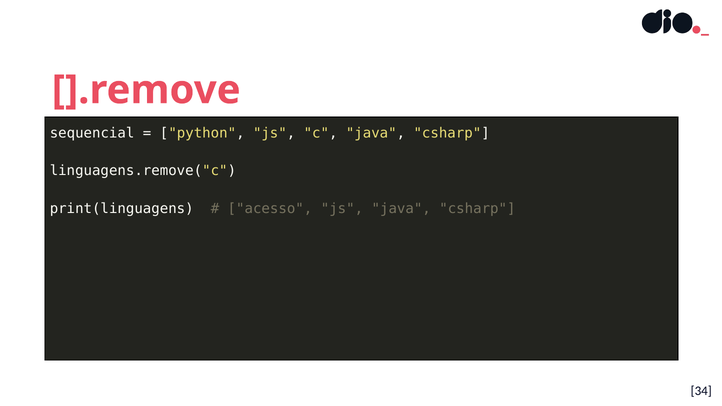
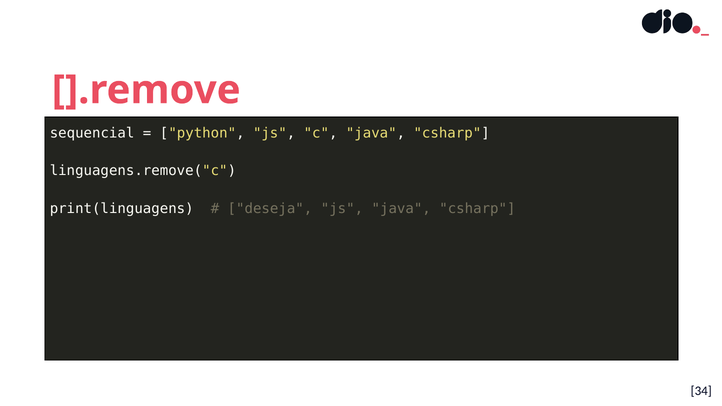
acesso: acesso -> deseja
